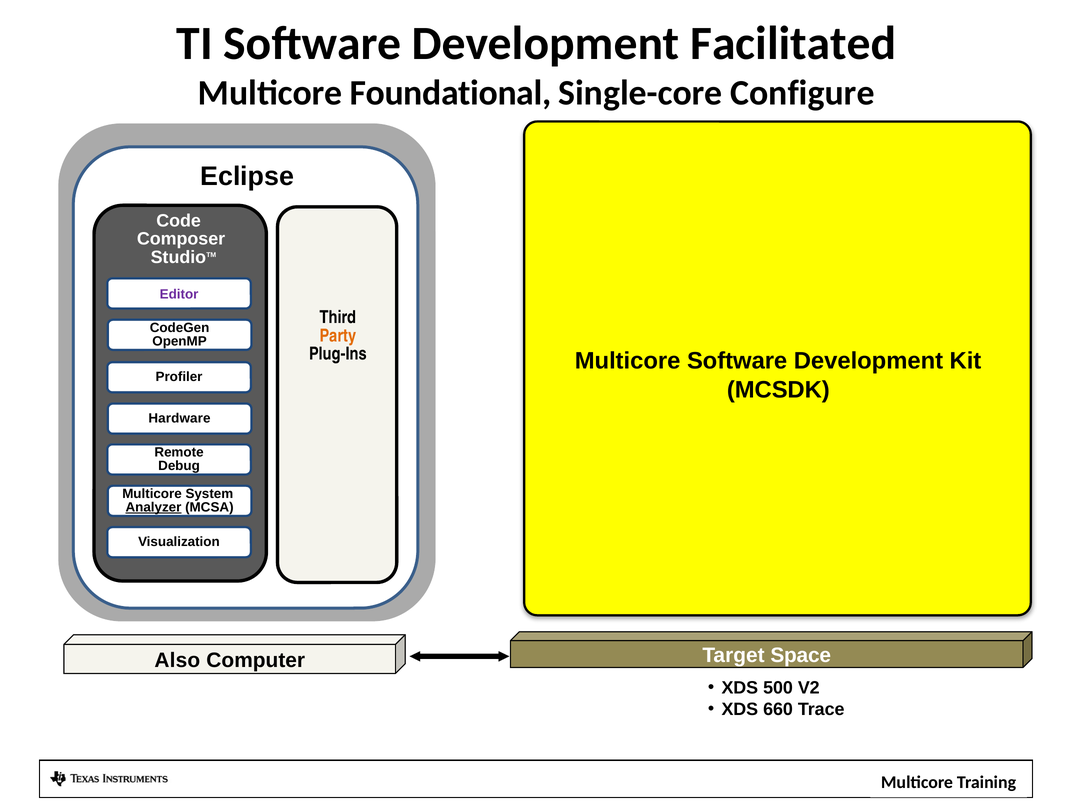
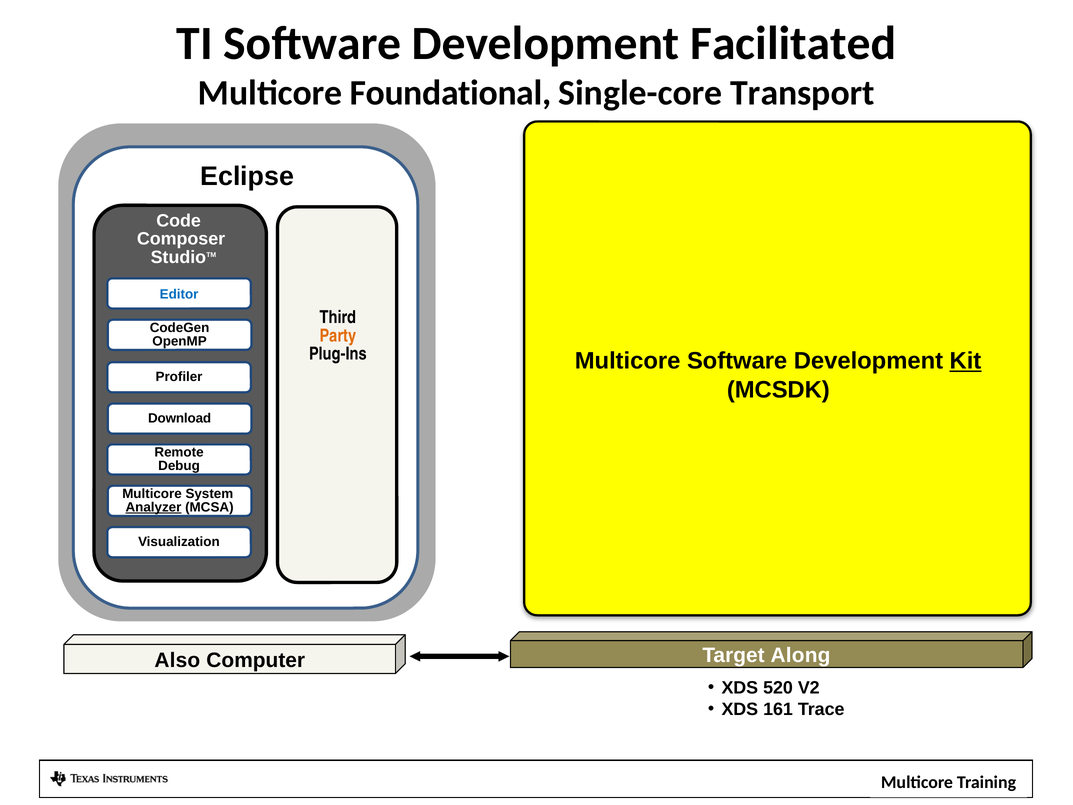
Configure: Configure -> Transport
Editor colour: purple -> blue
Kit underline: none -> present
Hardware: Hardware -> Download
Space: Space -> Along
500: 500 -> 520
660: 660 -> 161
